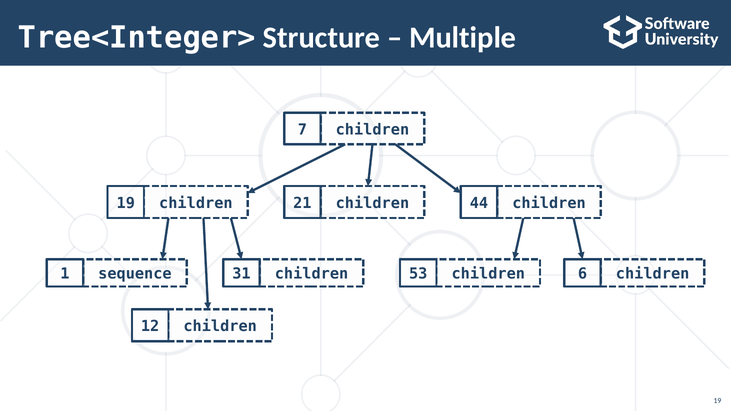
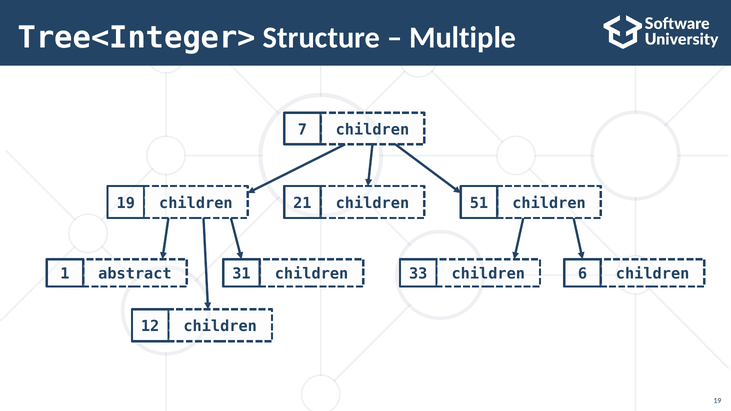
44: 44 -> 51
sequence: sequence -> abstract
53: 53 -> 33
